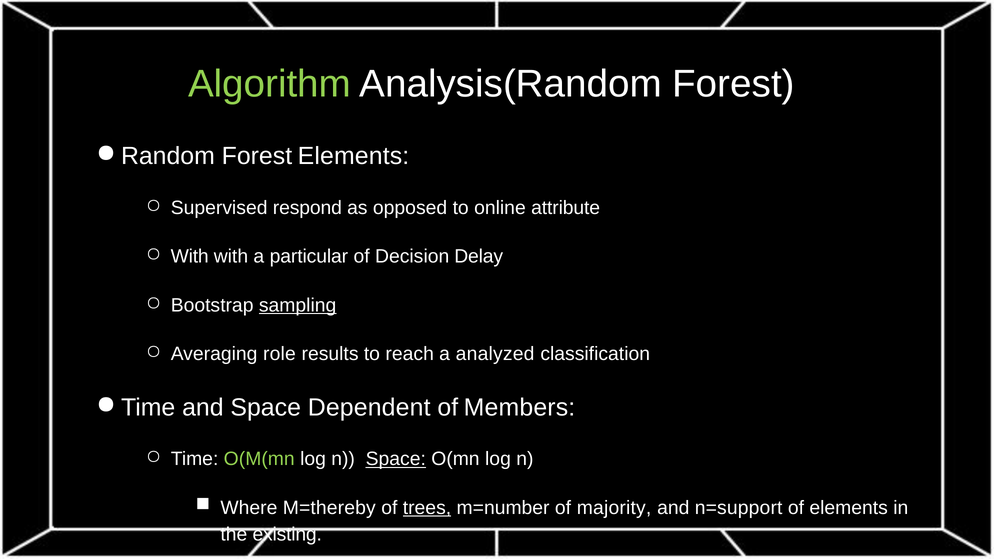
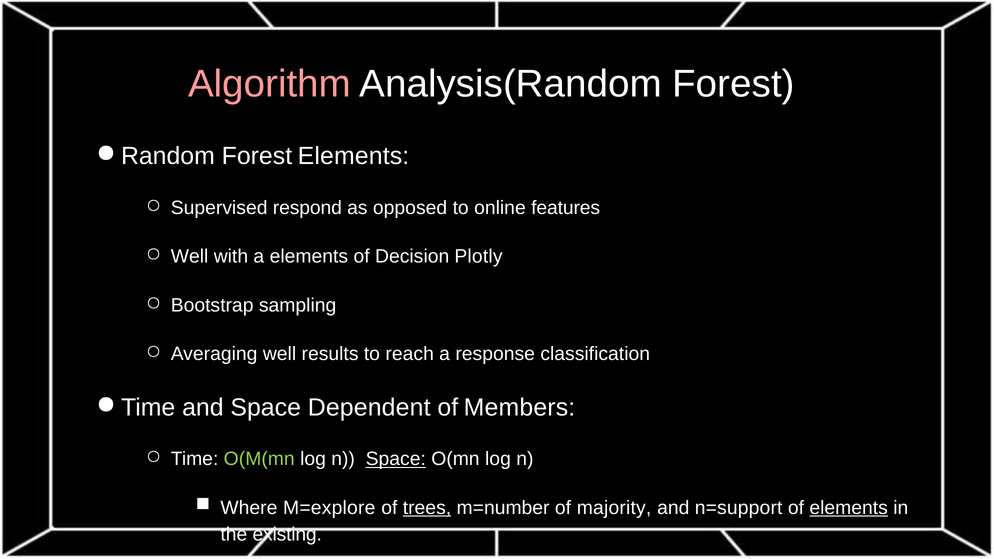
Algorithm colour: light green -> pink
attribute: attribute -> features
With at (190, 257): With -> Well
a particular: particular -> elements
Delay: Delay -> Plotly
sampling underline: present -> none
Averaging role: role -> well
analyzed: analyzed -> response
M=thereby: M=thereby -> M=explore
elements at (849, 508) underline: none -> present
